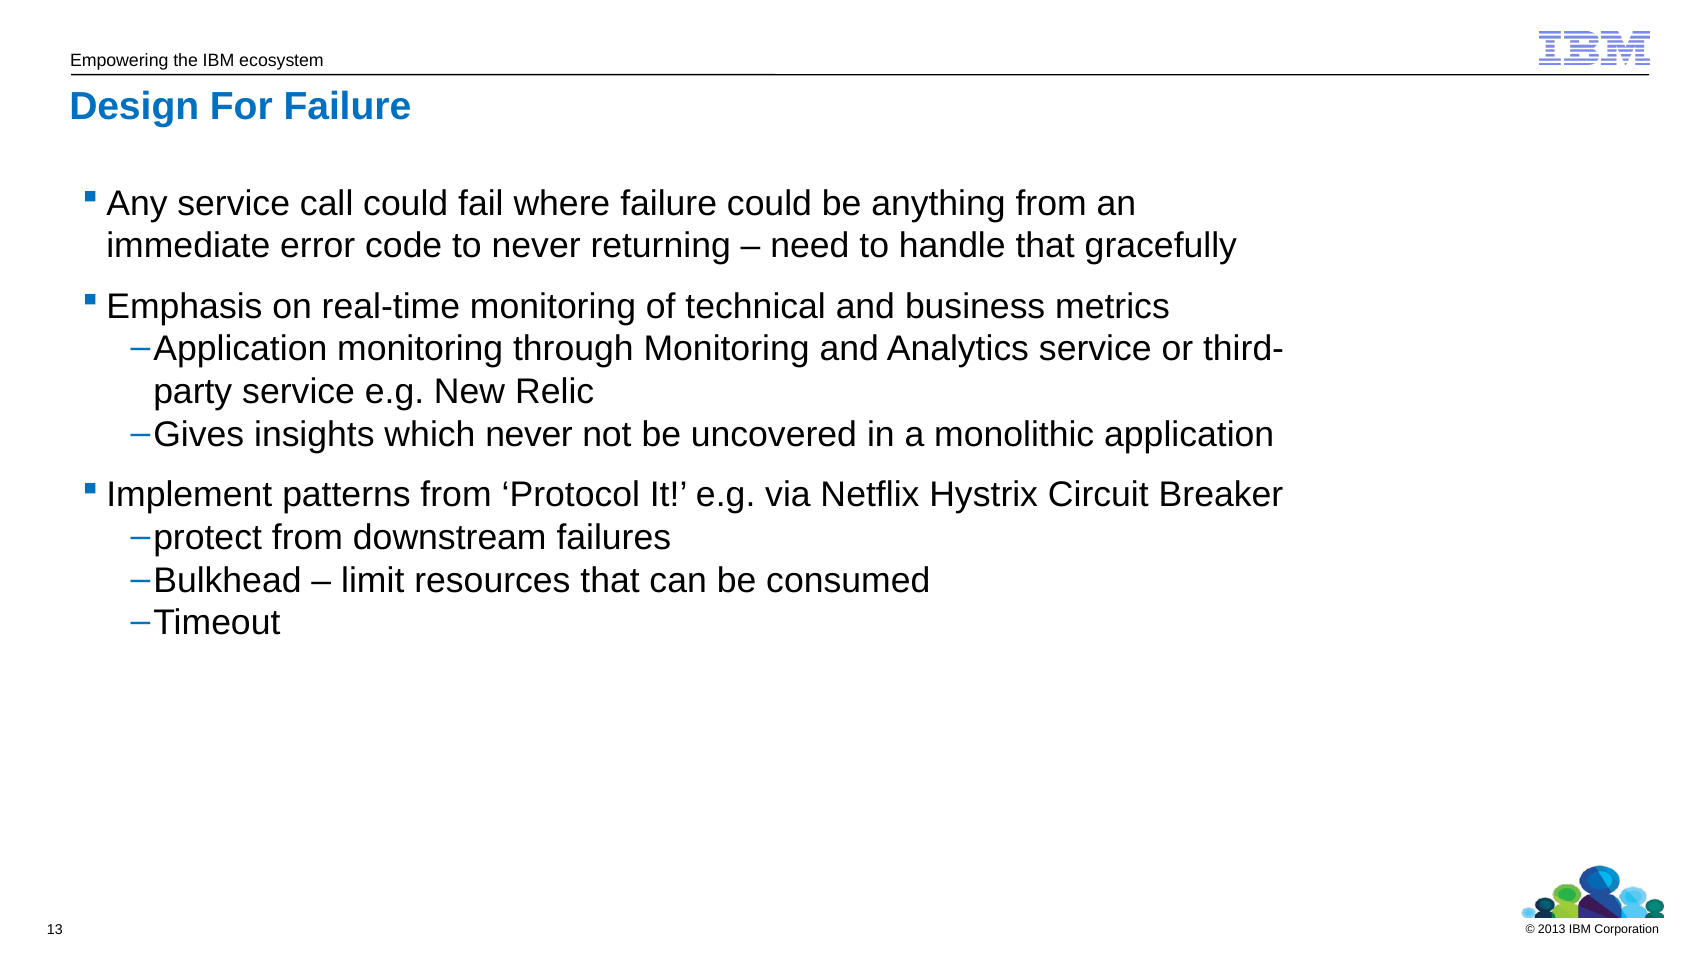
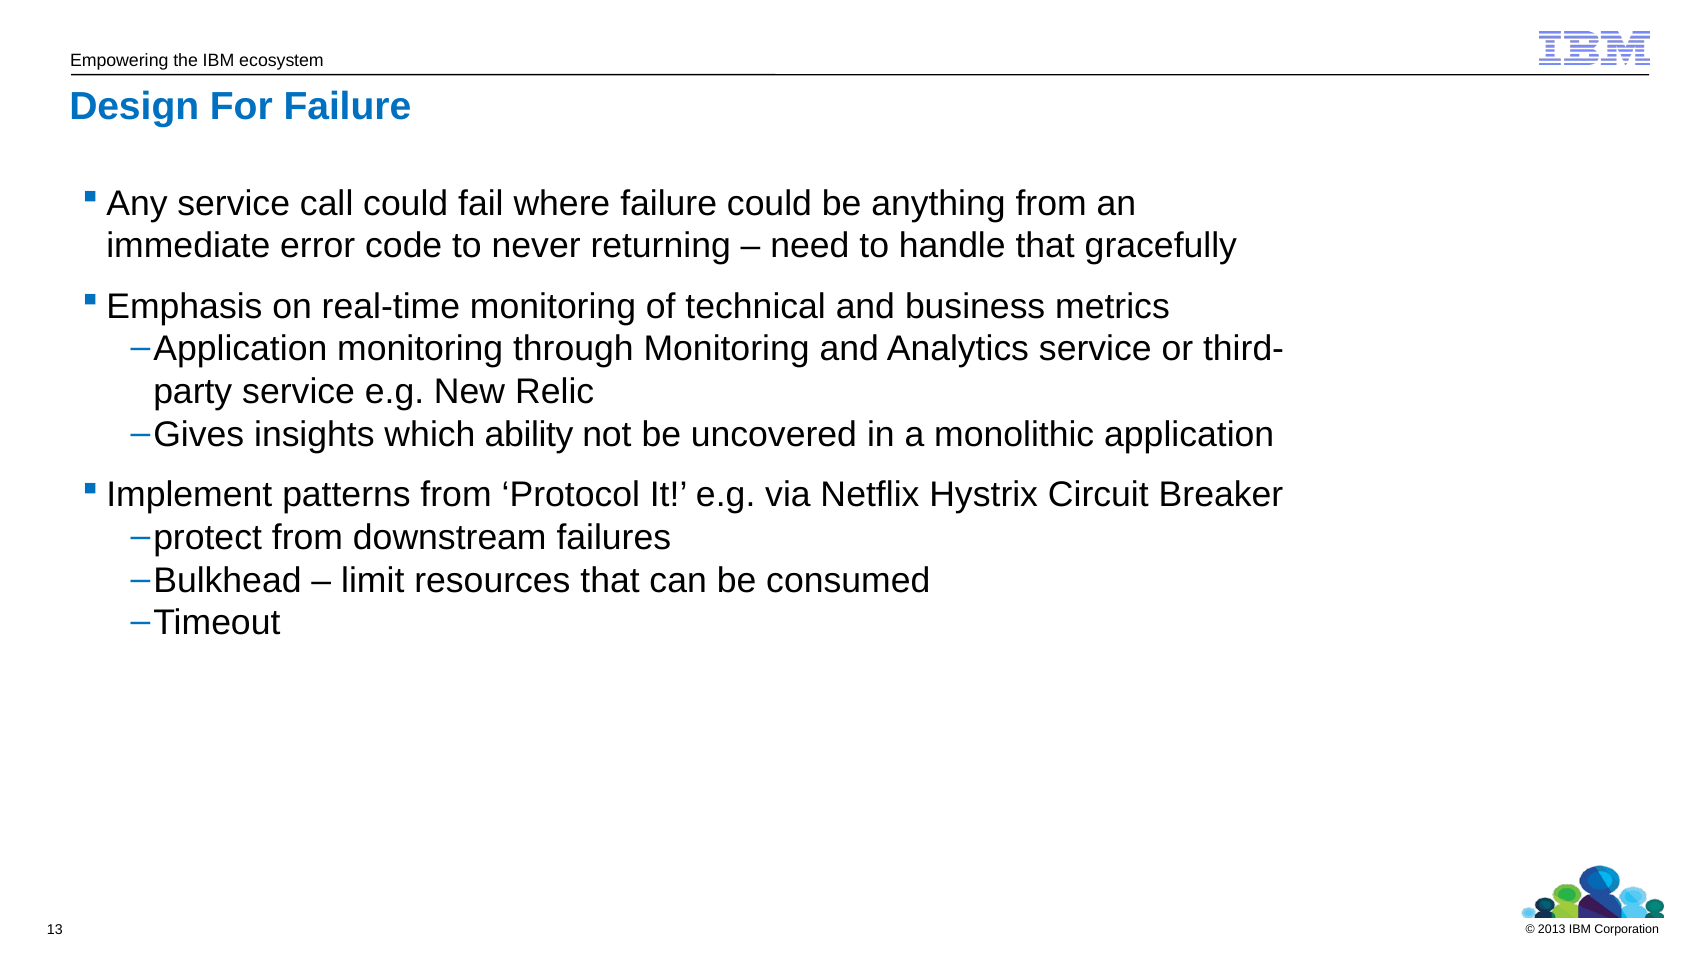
which never: never -> ability
